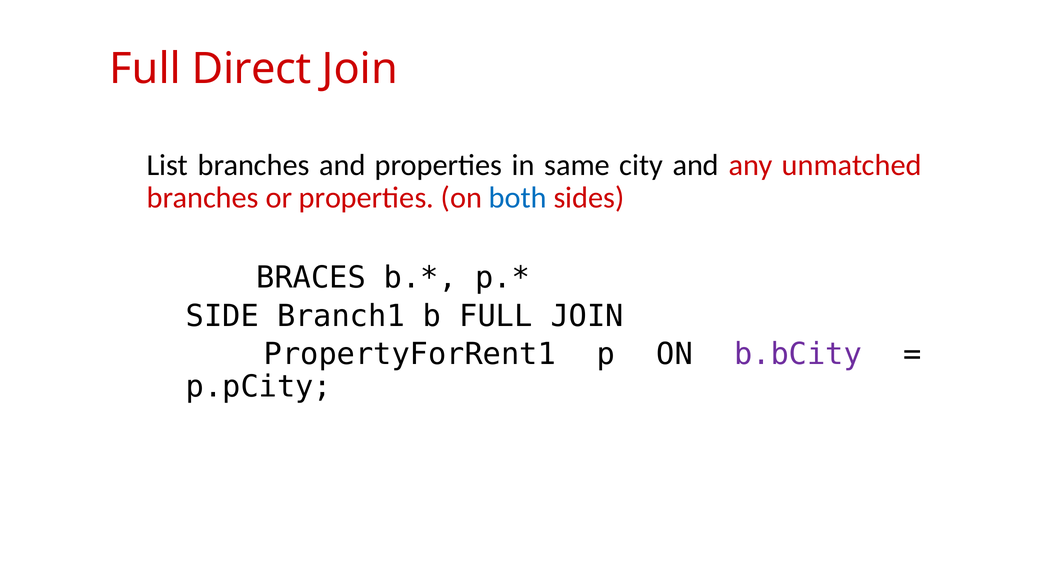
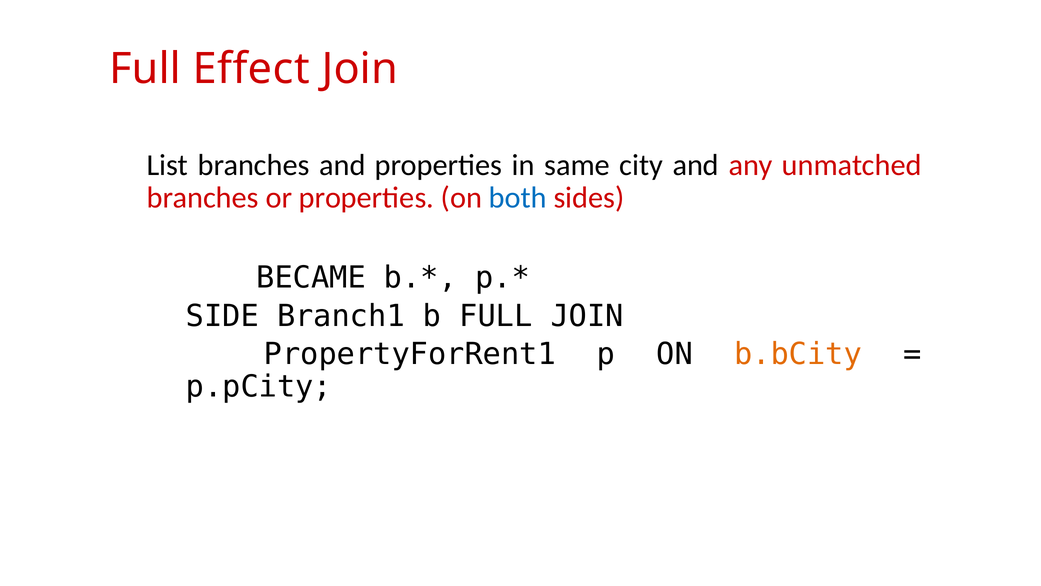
Direct: Direct -> Effect
BRACES: BRACES -> BECAME
b.bCity colour: purple -> orange
